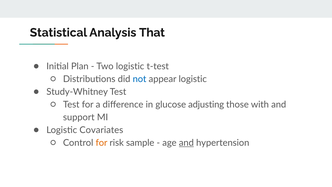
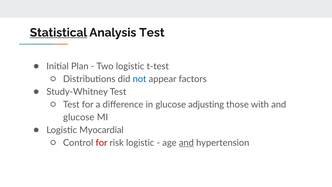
Statistical underline: none -> present
Analysis That: That -> Test
appear logistic: logistic -> factors
support at (79, 117): support -> glucose
Covariates: Covariates -> Myocardial
for at (102, 143) colour: orange -> red
risk sample: sample -> logistic
